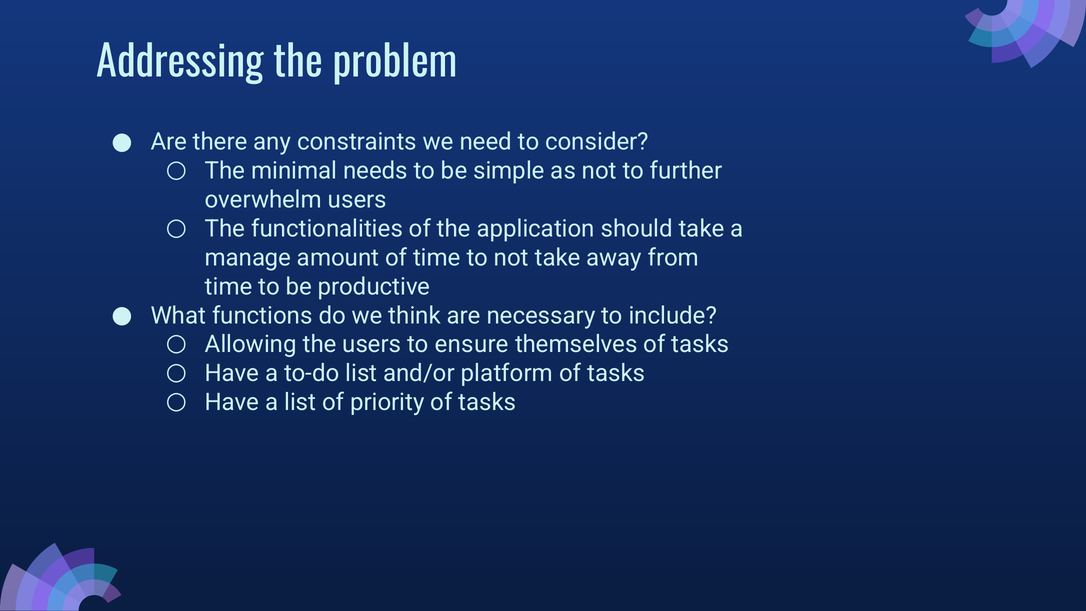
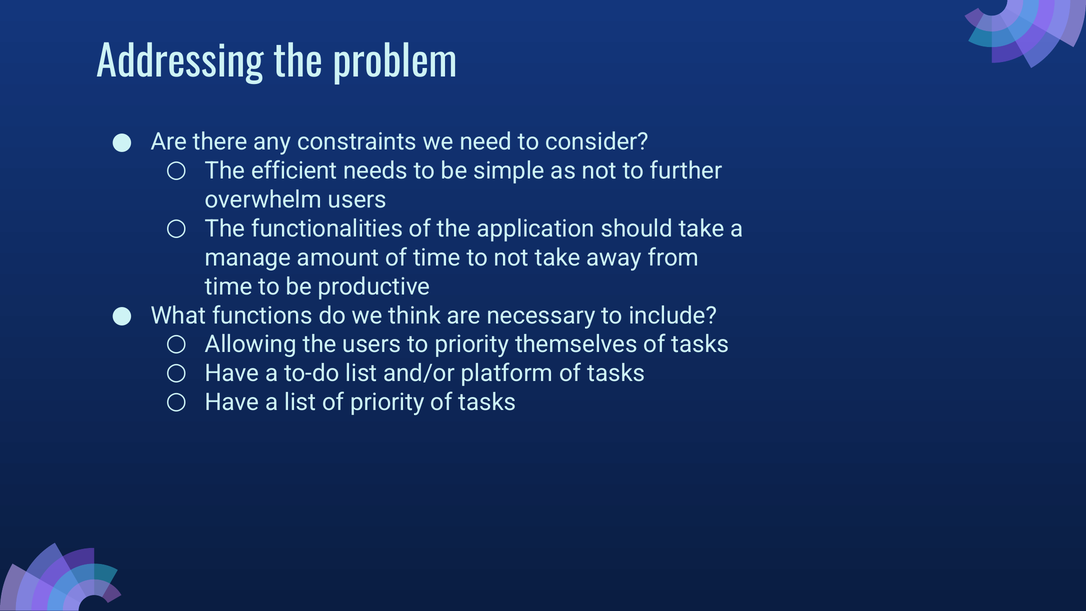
minimal: minimal -> efficient
to ensure: ensure -> priority
